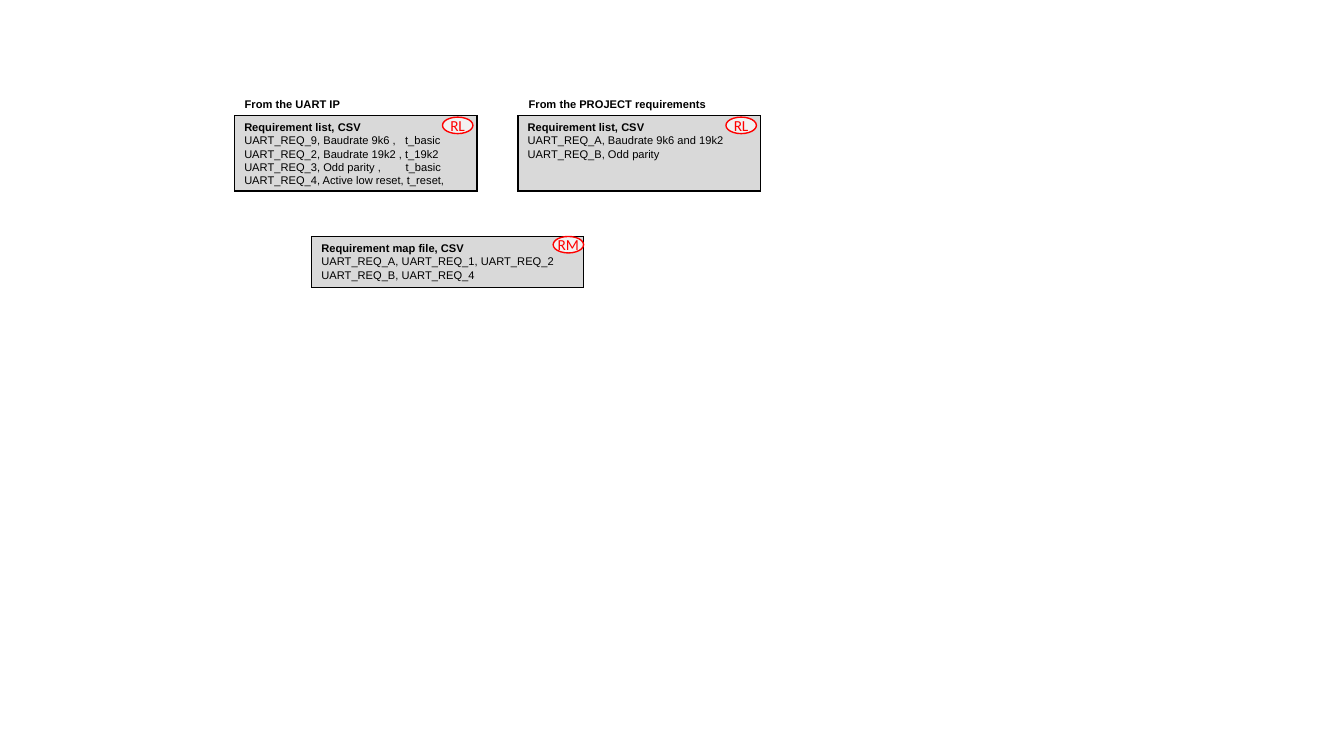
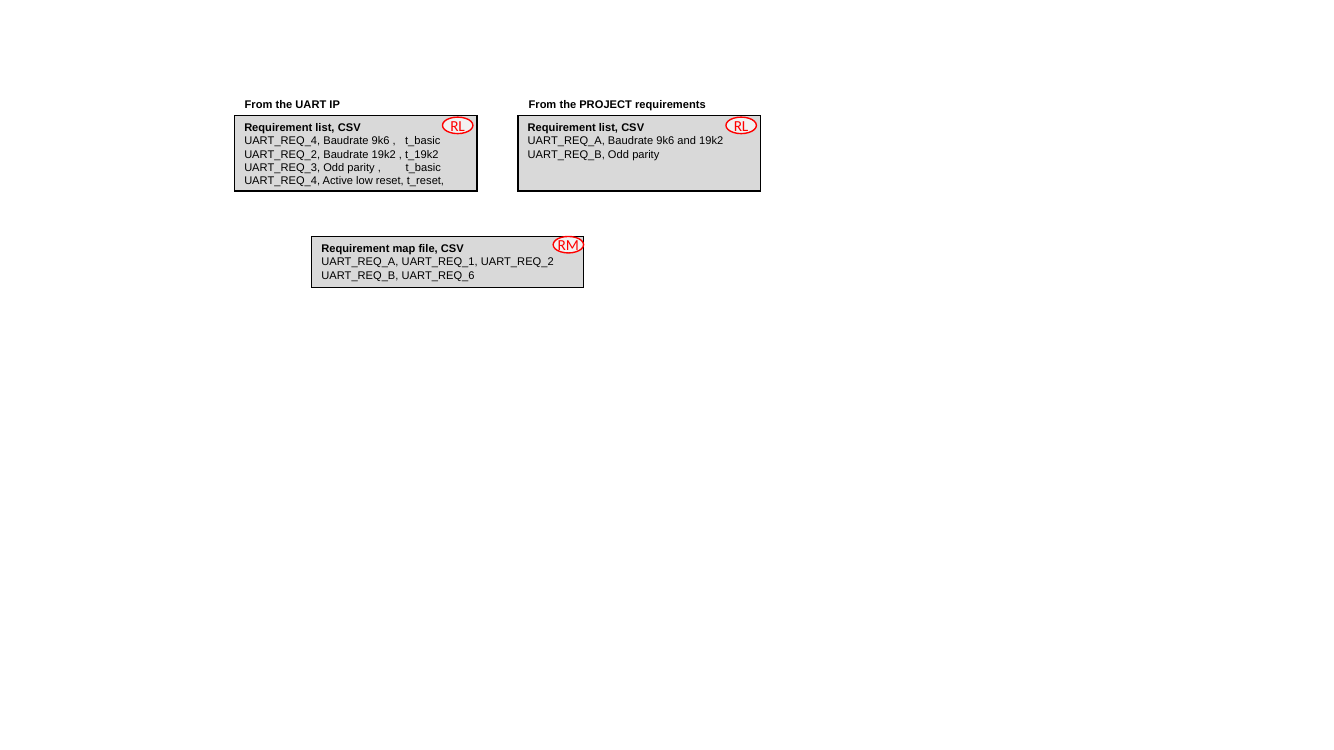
UART_REQ_9 at (282, 141): UART_REQ_9 -> UART_REQ_4
UART_REQ_B UART_REQ_4: UART_REQ_4 -> UART_REQ_6
